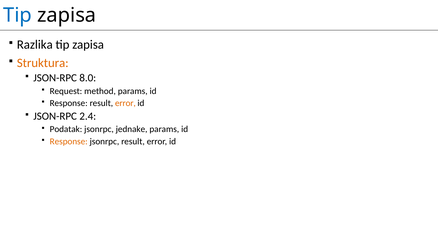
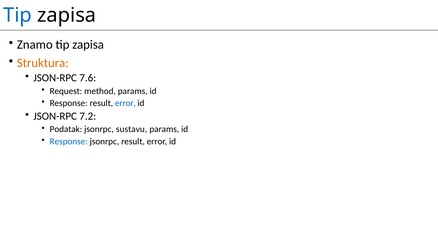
Razlika: Razlika -> Znamo
8.0: 8.0 -> 7.6
error at (125, 103) colour: orange -> blue
2.4: 2.4 -> 7.2
jednake: jednake -> sustavu
Response at (69, 142) colour: orange -> blue
